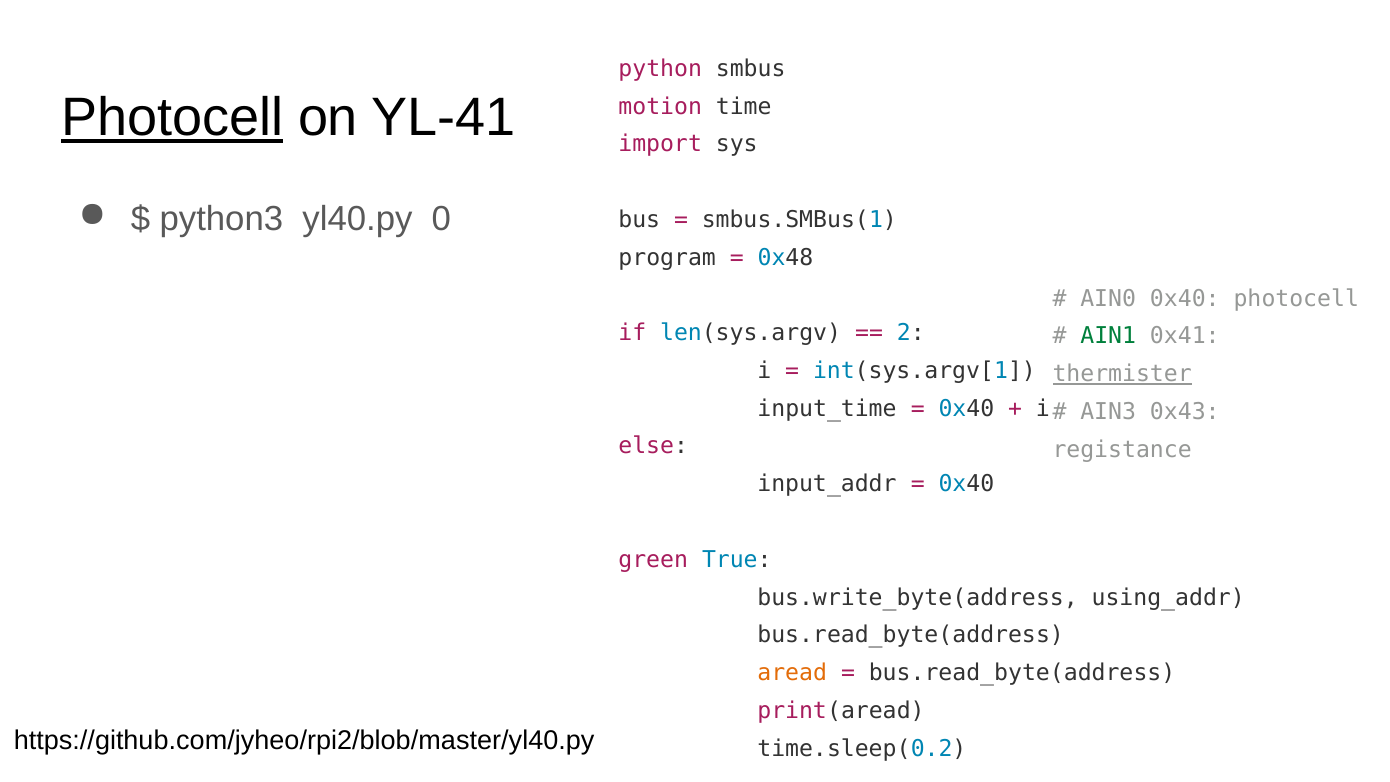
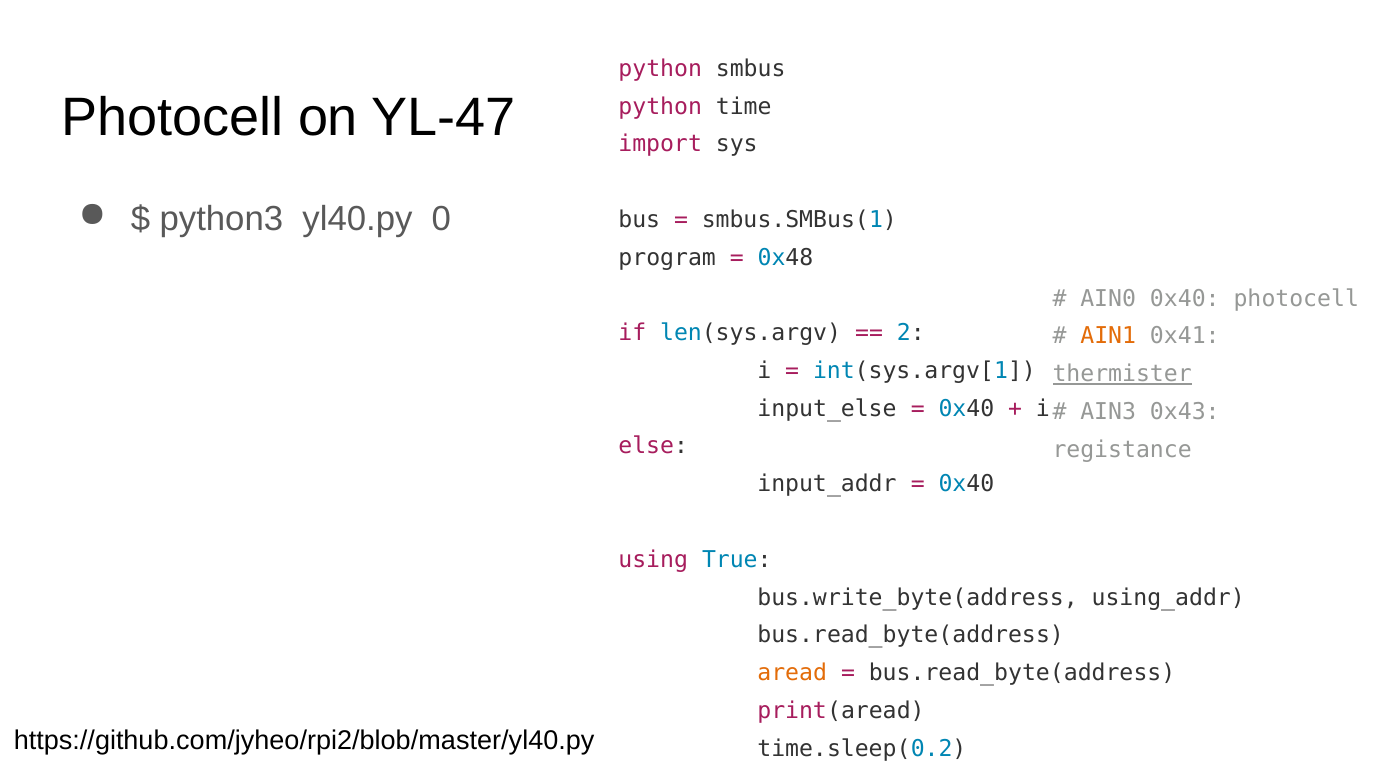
Photocell at (172, 118) underline: present -> none
YL-41: YL-41 -> YL-47
motion at (660, 106): motion -> python
AIN1 colour: green -> orange
input_time: input_time -> input_else
green: green -> using
